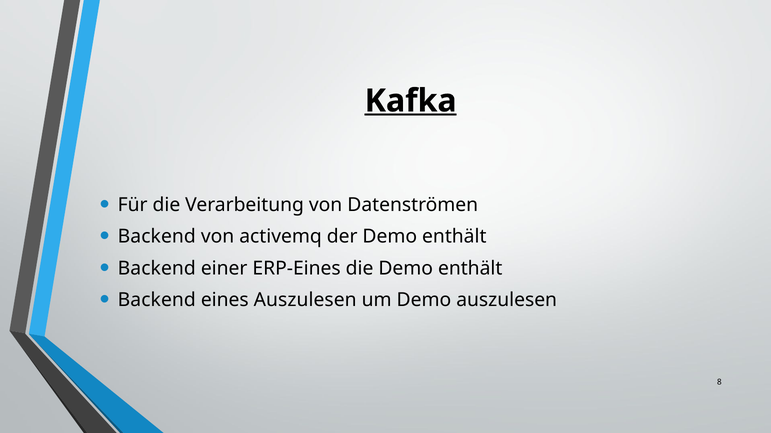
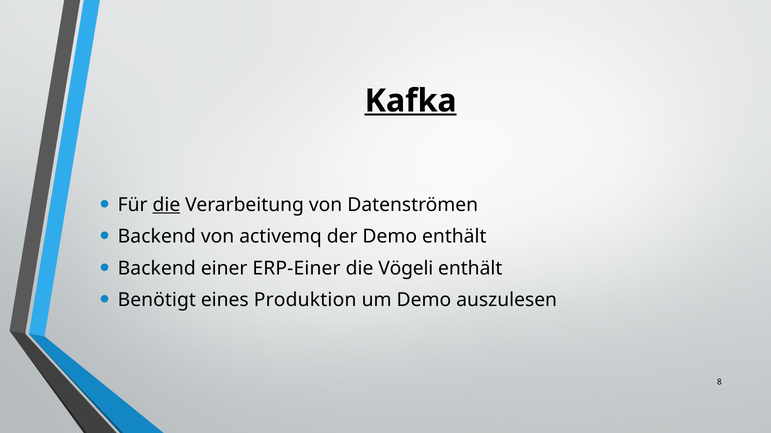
die at (166, 205) underline: none -> present
ERP-Eines: ERP-Eines -> ERP-Einer
die Demo: Demo -> Vögeli
Backend at (157, 301): Backend -> Benötigt
eines Auszulesen: Auszulesen -> Produktion
